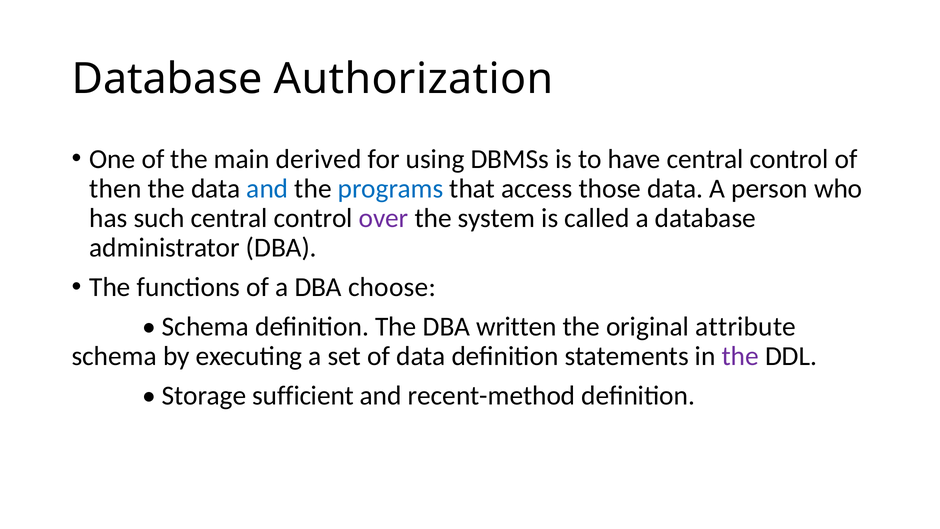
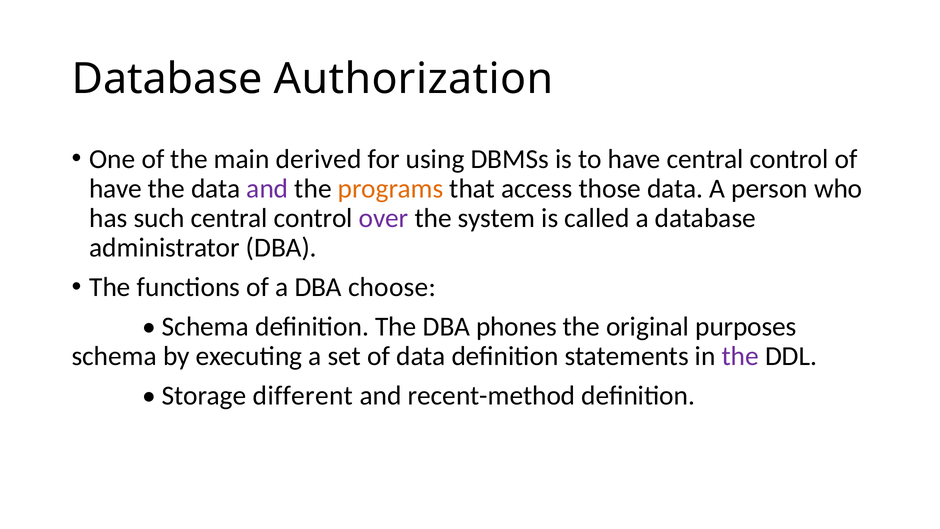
then at (115, 189): then -> have
and at (267, 189) colour: blue -> purple
programs colour: blue -> orange
written: written -> phones
attribute: attribute -> purposes
sufficient: sufficient -> different
